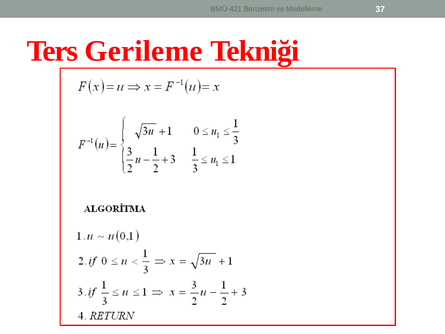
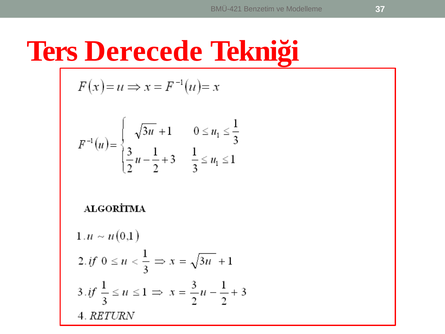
Gerileme: Gerileme -> Derecede
